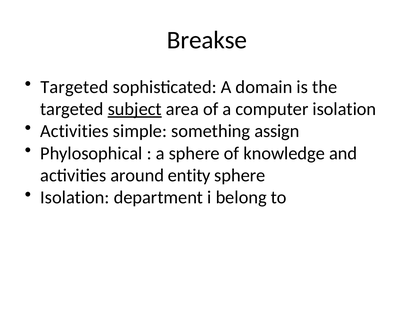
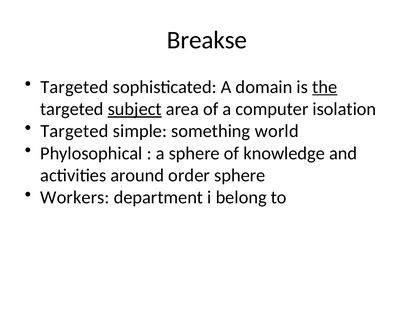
the underline: none -> present
Activities at (75, 131): Activities -> Targeted
assign: assign -> world
entity: entity -> order
Isolation at (75, 197): Isolation -> Workers
